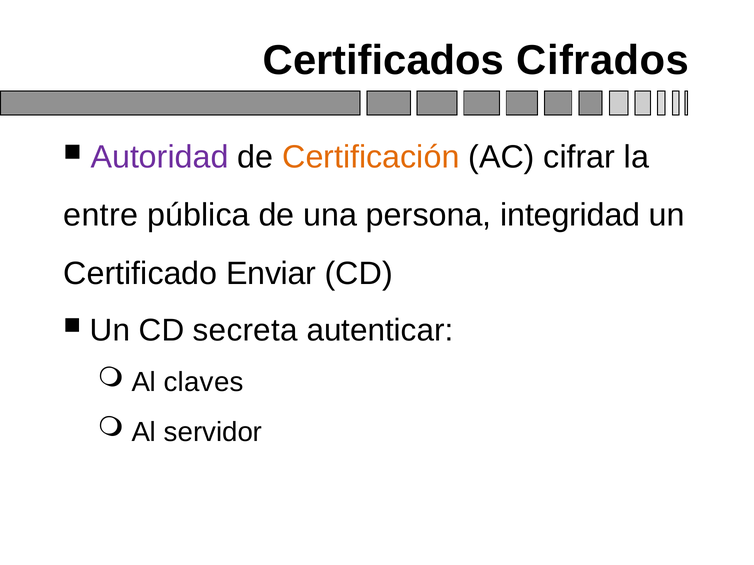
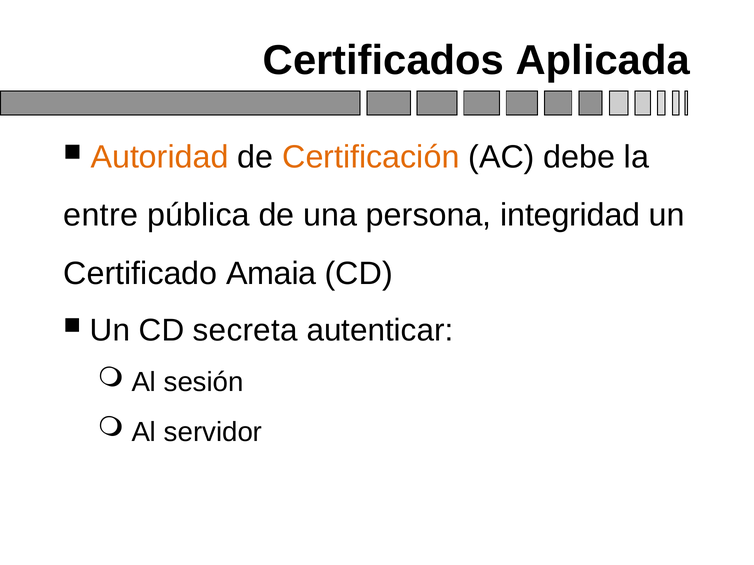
Cifrados: Cifrados -> Aplicada
Autoridad colour: purple -> orange
cifrar: cifrar -> debe
Enviar: Enviar -> Amaia
claves: claves -> sesión
